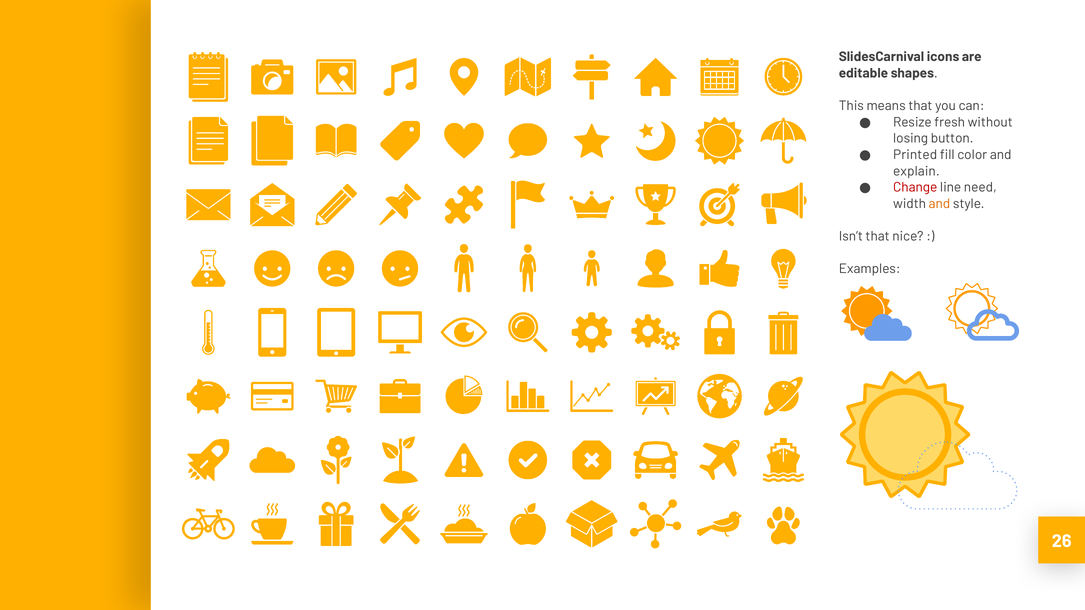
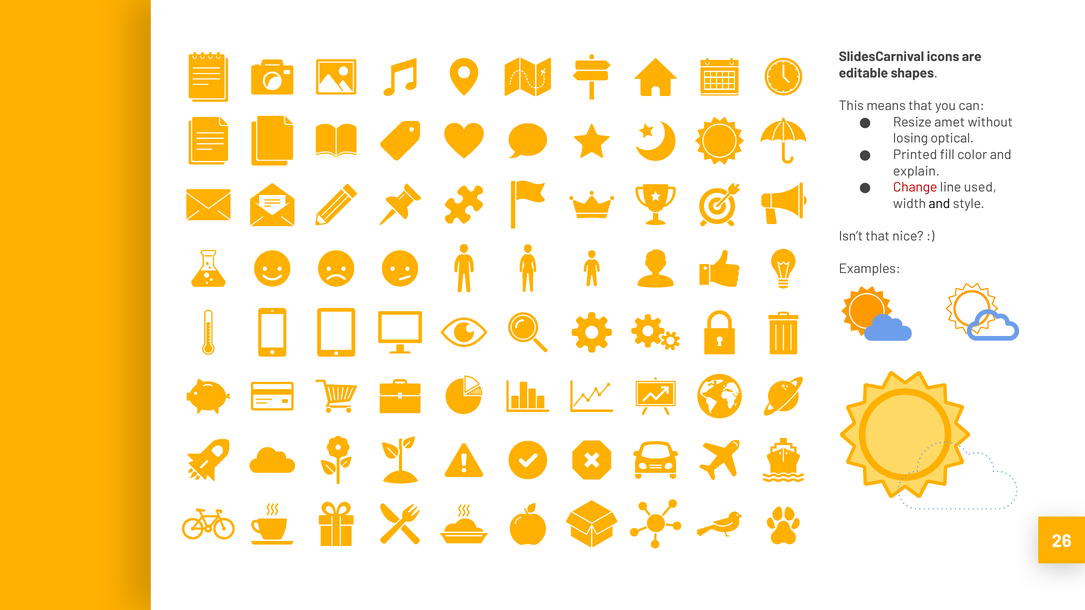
fresh: fresh -> amet
button: button -> optical
need: need -> used
and at (939, 204) colour: orange -> black
